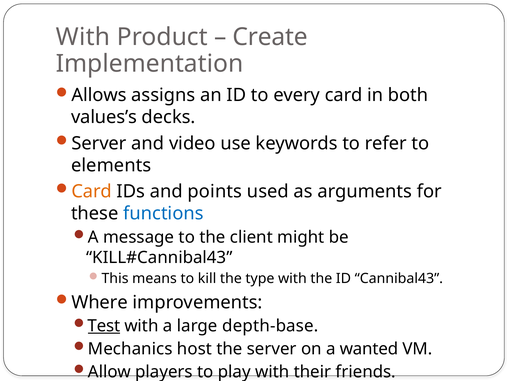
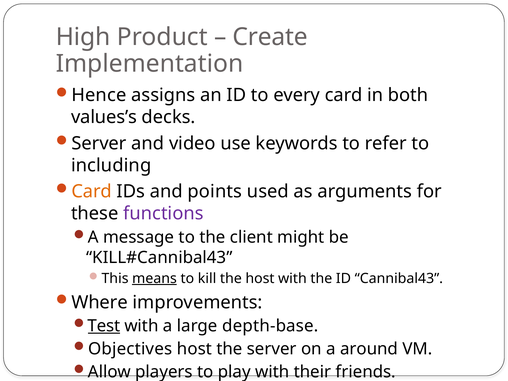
With at (83, 37): With -> High
Allows: Allows -> Hence
elements: elements -> including
functions colour: blue -> purple
means underline: none -> present
the type: type -> host
Mechanics: Mechanics -> Objectives
wanted: wanted -> around
